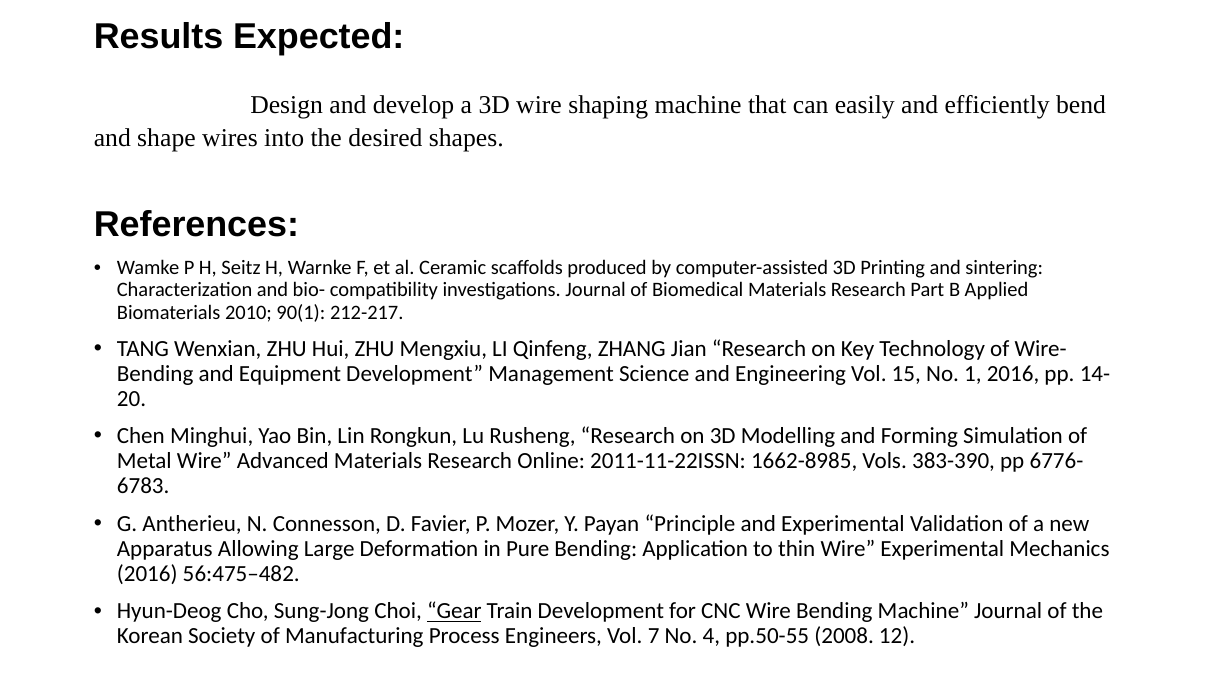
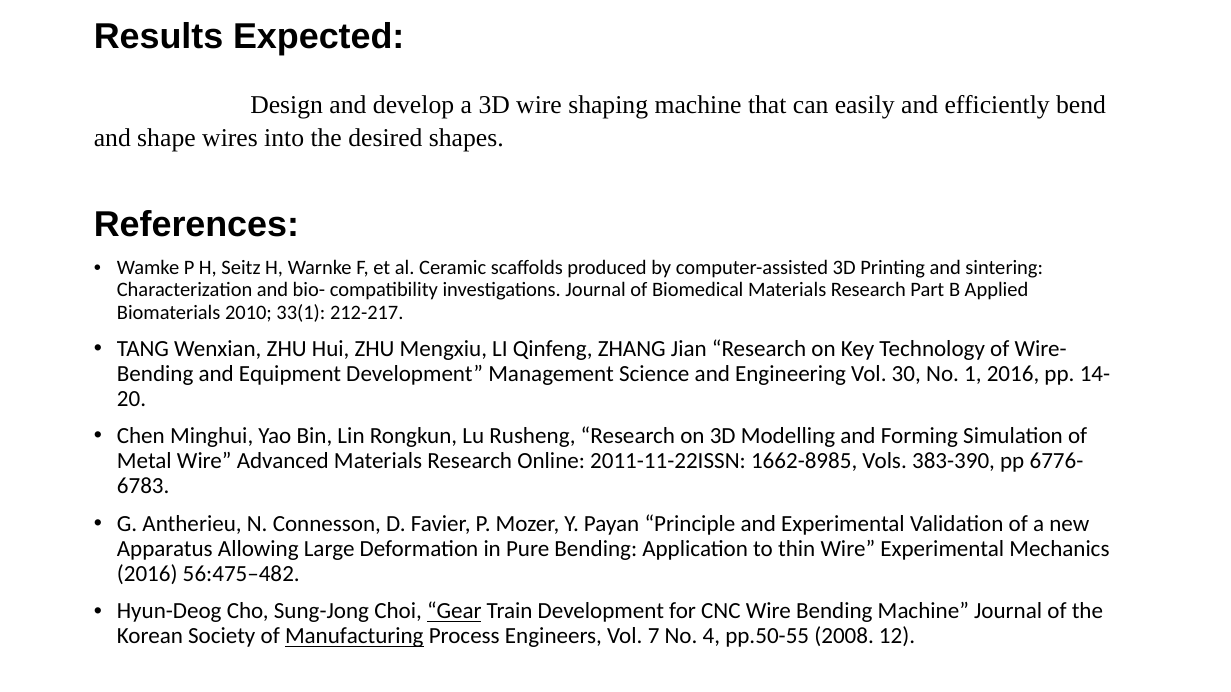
90(1: 90(1 -> 33(1
15: 15 -> 30
Manufacturing underline: none -> present
